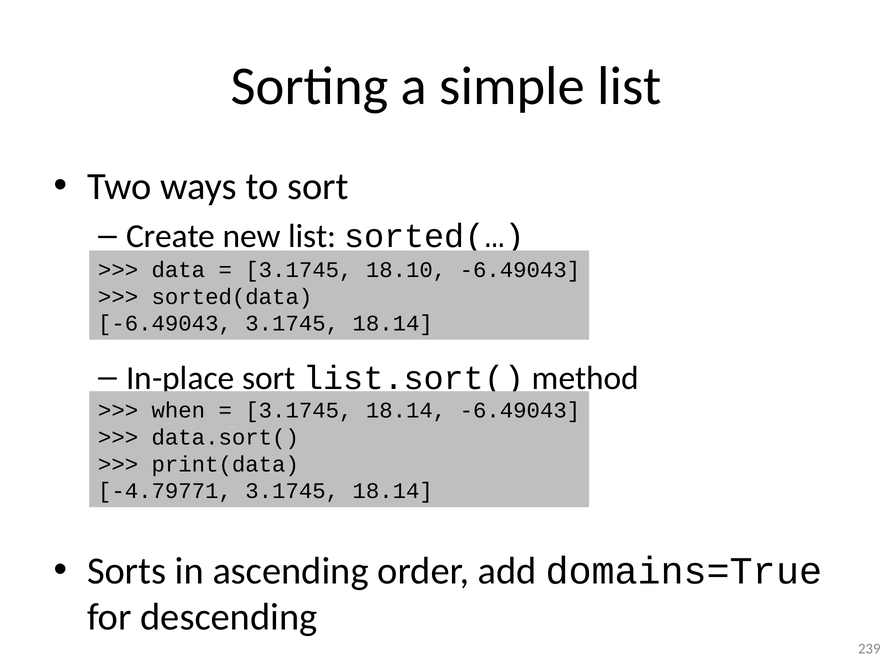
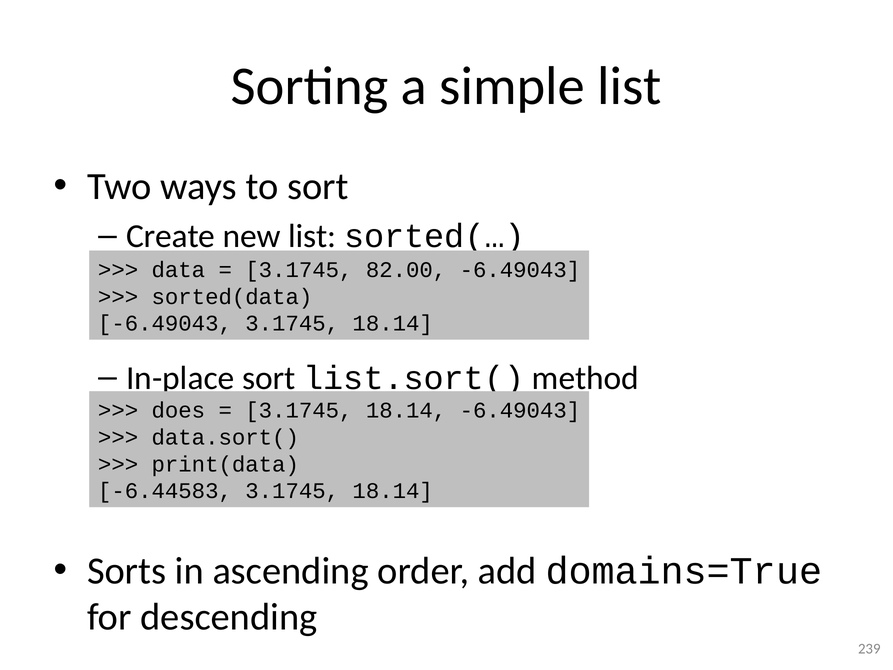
18.10: 18.10 -> 82.00
when: when -> does
-4.79771: -4.79771 -> -6.44583
